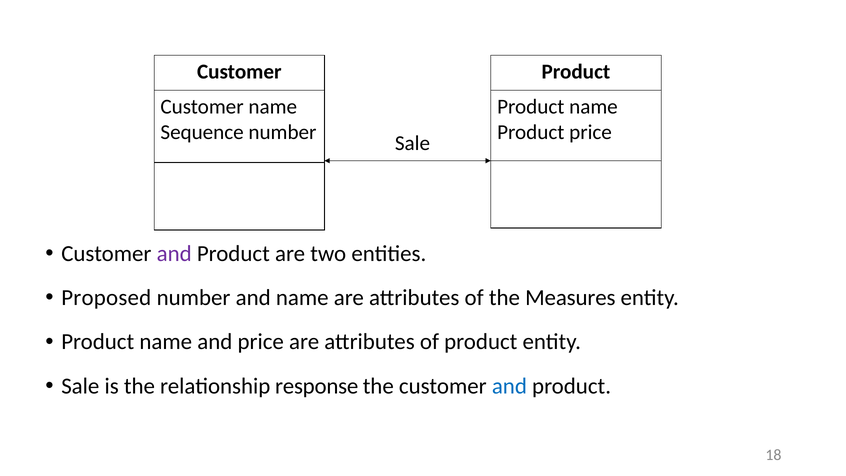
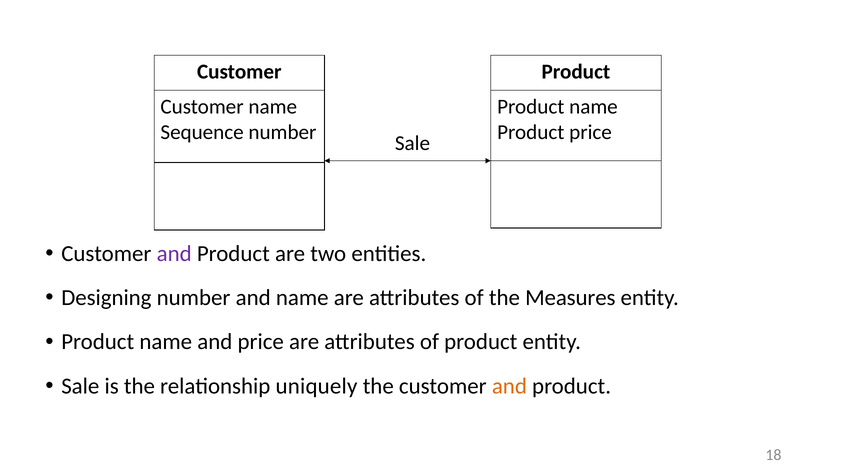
Proposed: Proposed -> Designing
response: response -> uniquely
and at (509, 386) colour: blue -> orange
